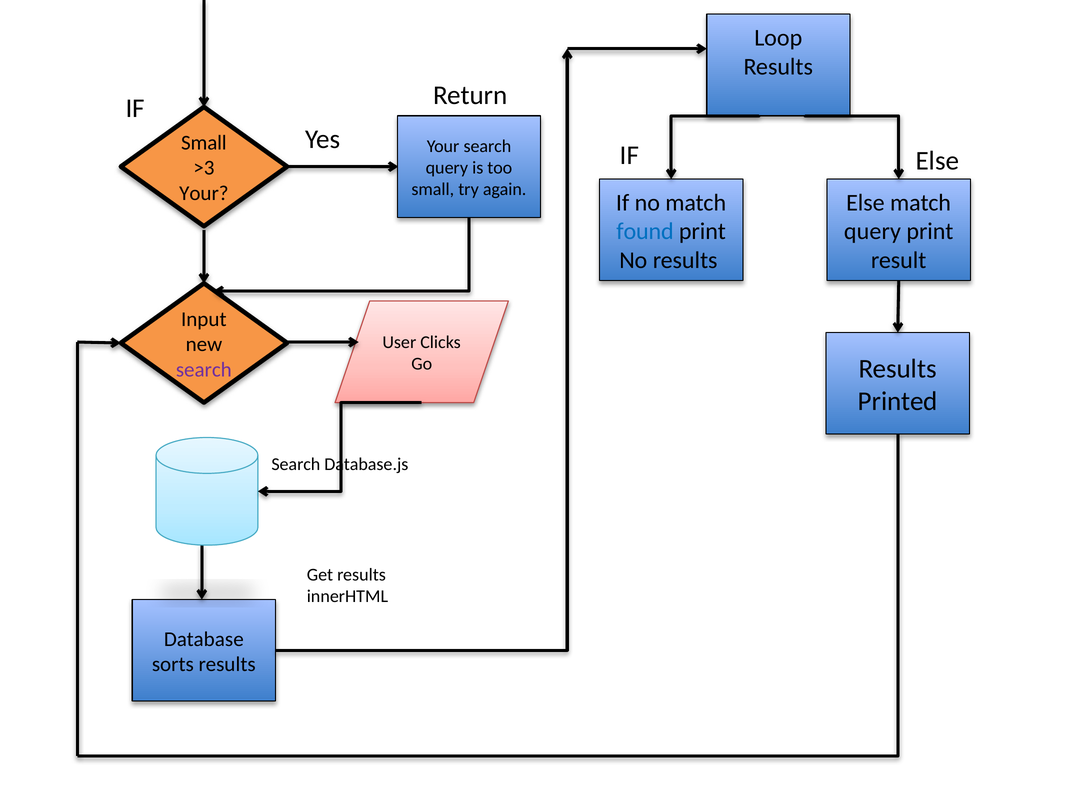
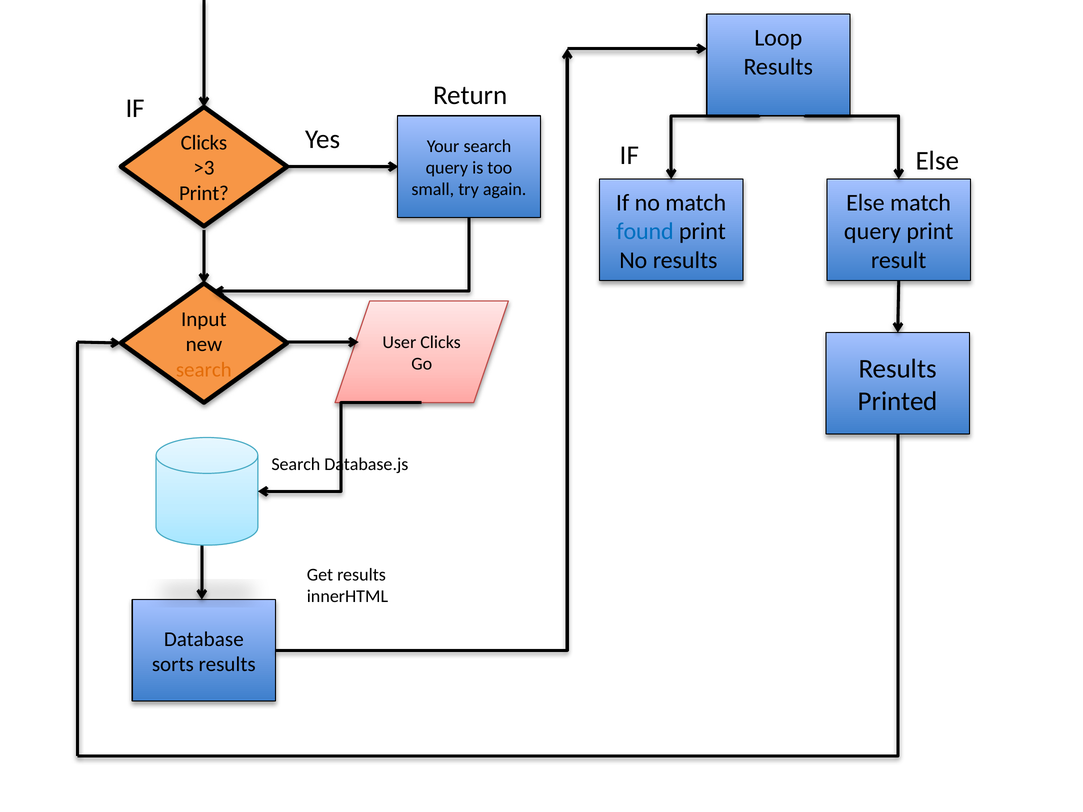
Small at (204, 143): Small -> Clicks
Your at (204, 193): Your -> Print
search at (204, 370) colour: purple -> orange
